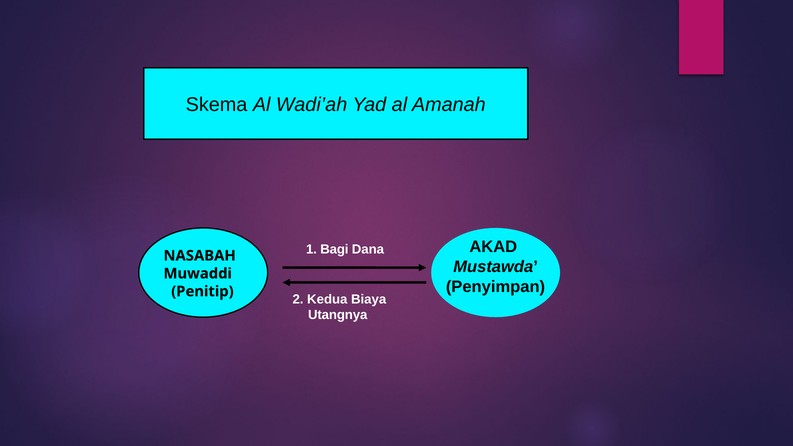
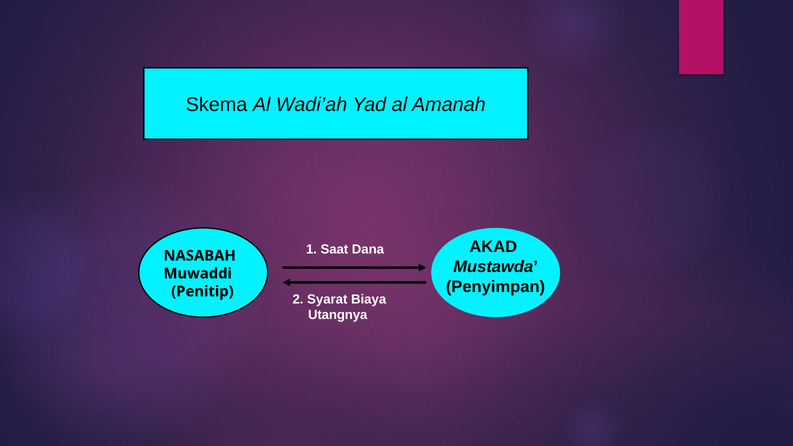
Bagi: Bagi -> Saat
Kedua: Kedua -> Syarat
